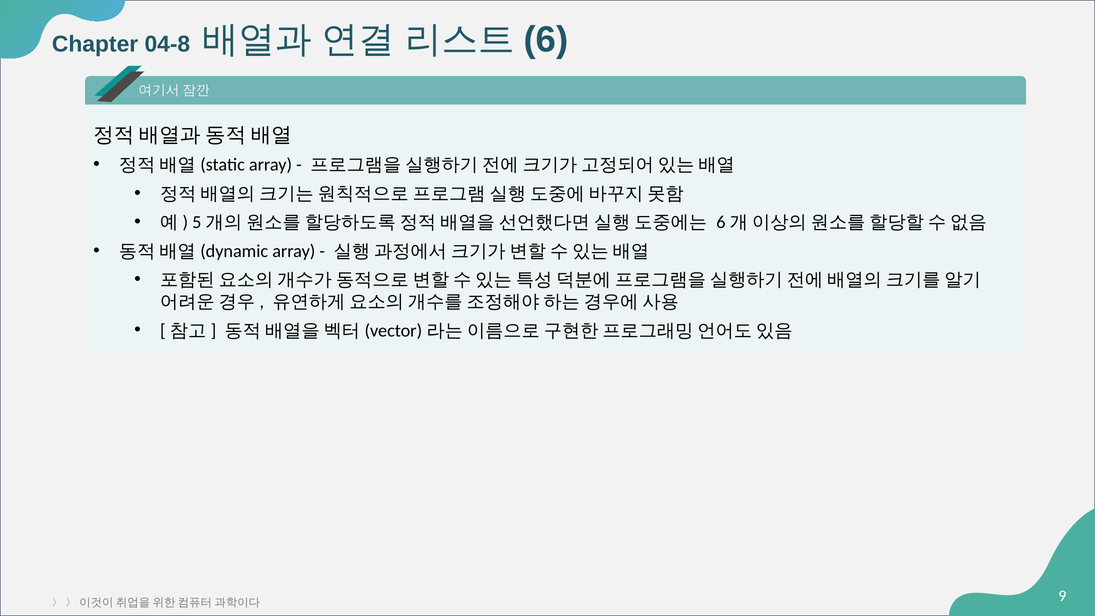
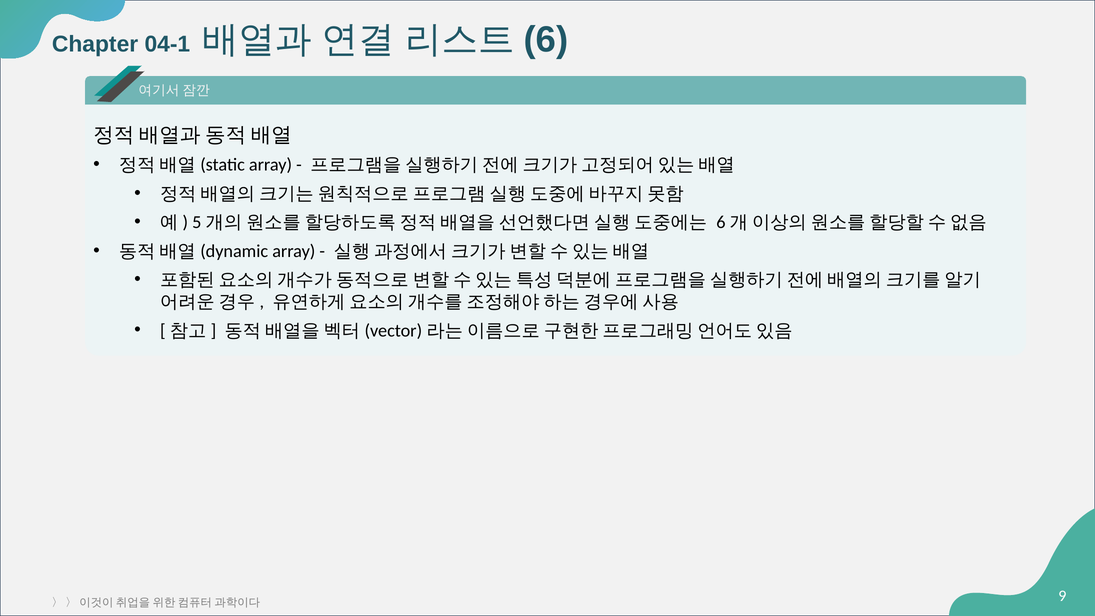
04-8: 04-8 -> 04-1
